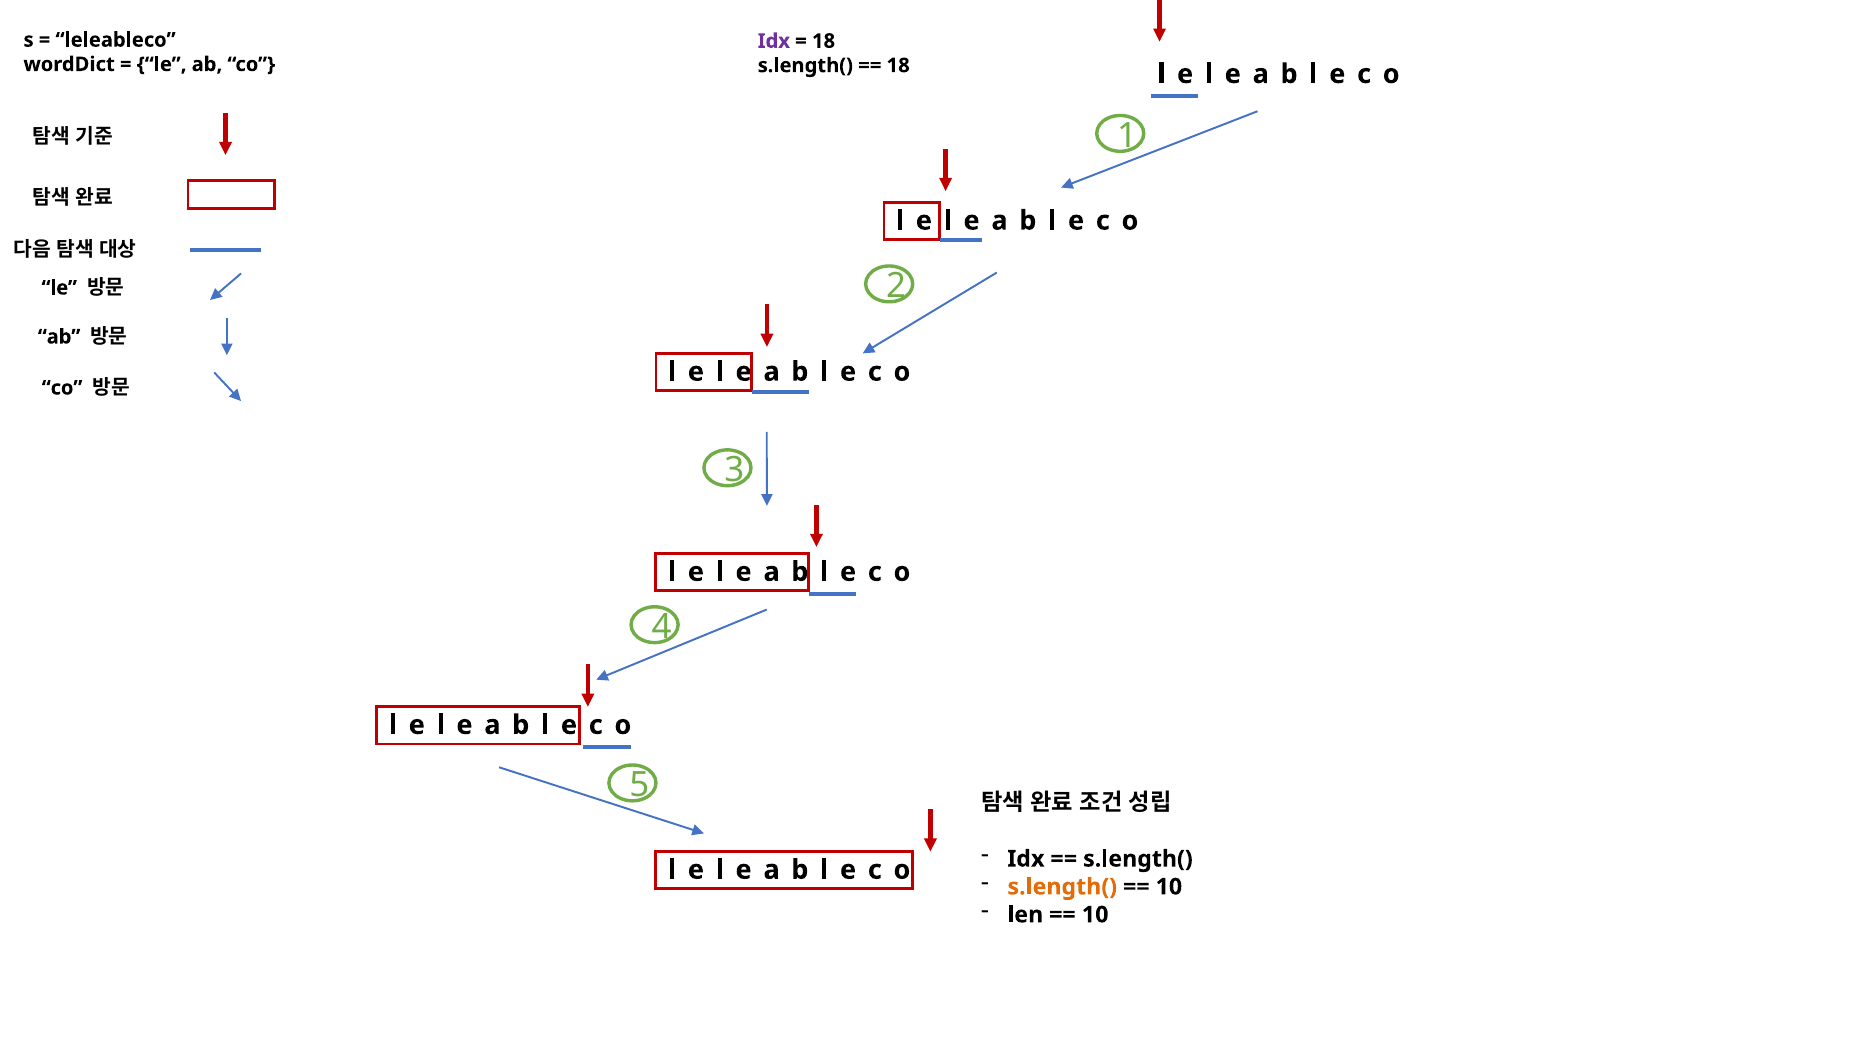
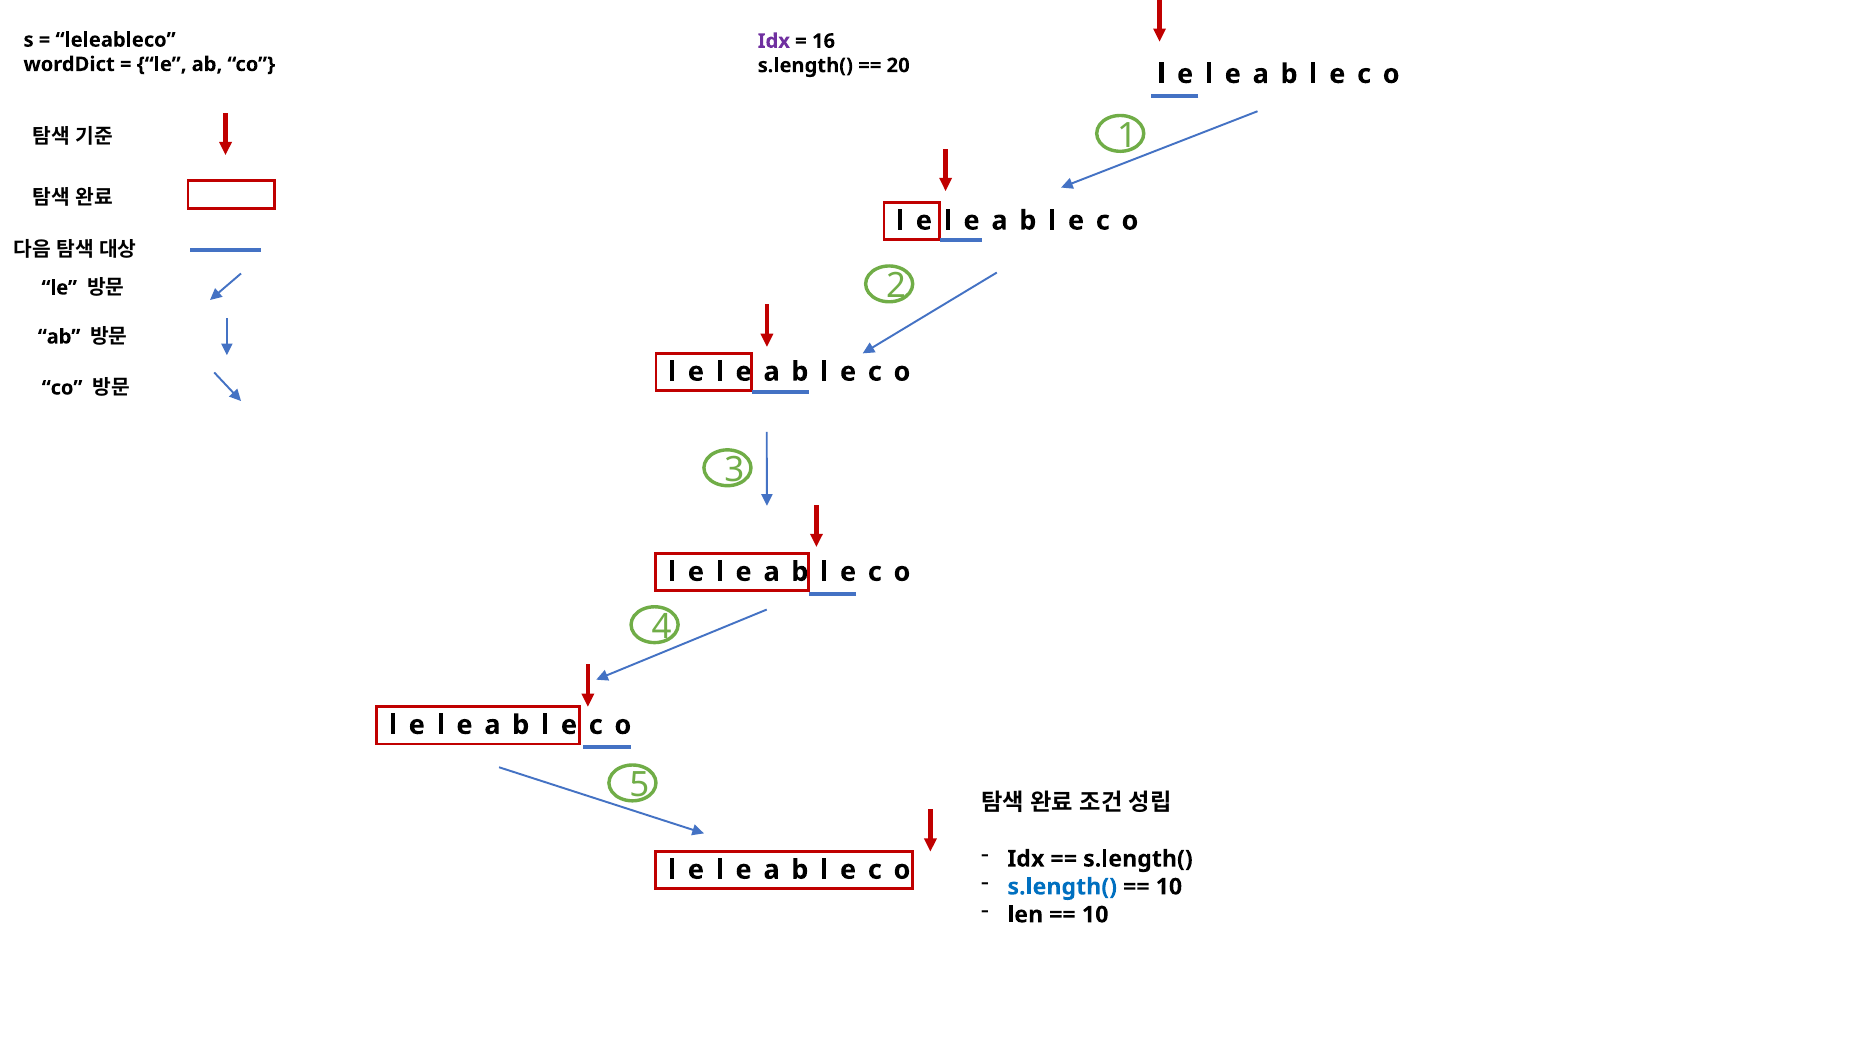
18 at (824, 41): 18 -> 16
18 at (898, 65): 18 -> 20
s.length( at (1062, 887) colour: orange -> blue
